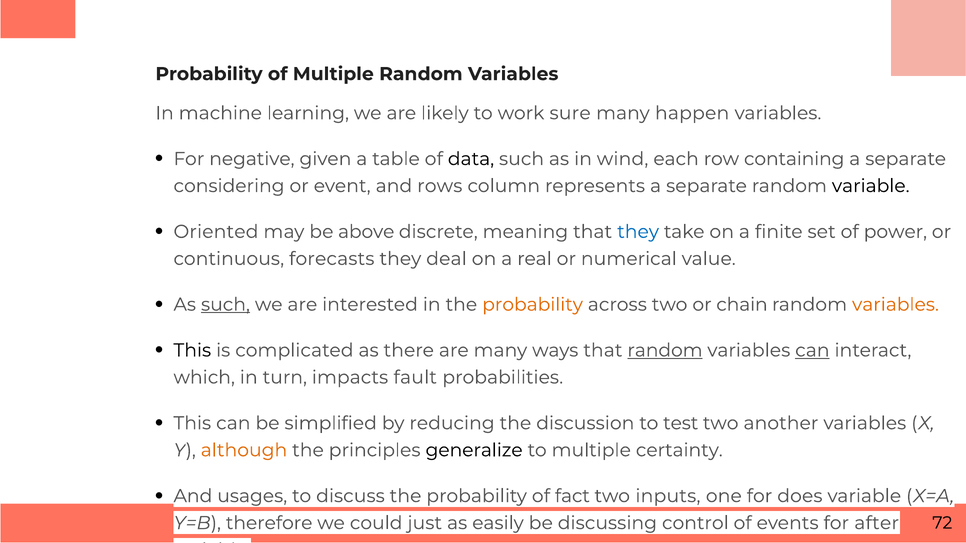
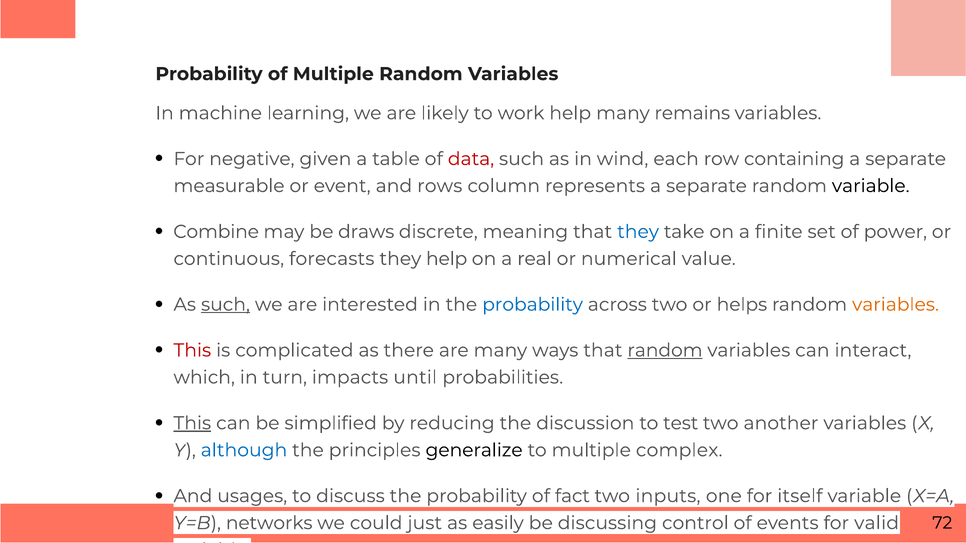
work sure: sure -> help
happen: happen -> remains
data colour: black -> red
considering: considering -> measurable
Oriented: Oriented -> Combine
above: above -> draws
they deal: deal -> help
probability at (533, 305) colour: orange -> blue
chain: chain -> helps
This at (192, 351) colour: black -> red
can at (812, 351) underline: present -> none
fault: fault -> until
This at (192, 423) underline: none -> present
although colour: orange -> blue
certainty: certainty -> complex
does: does -> itself
Y=B therefore: therefore -> networks
after: after -> valid
